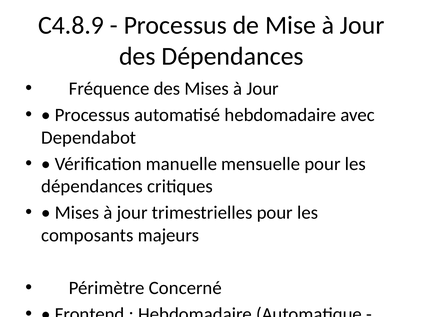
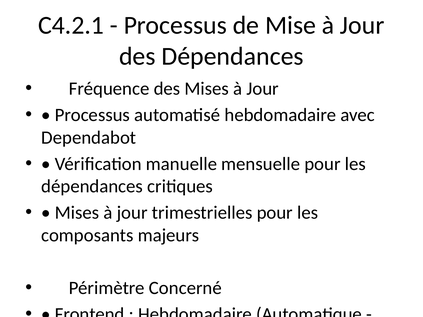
C4.8.9: C4.8.9 -> C4.2.1
